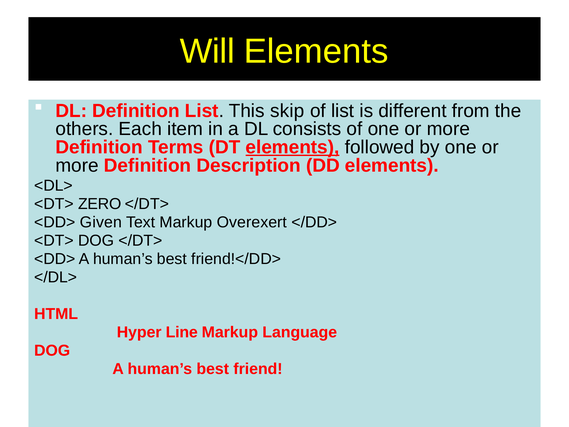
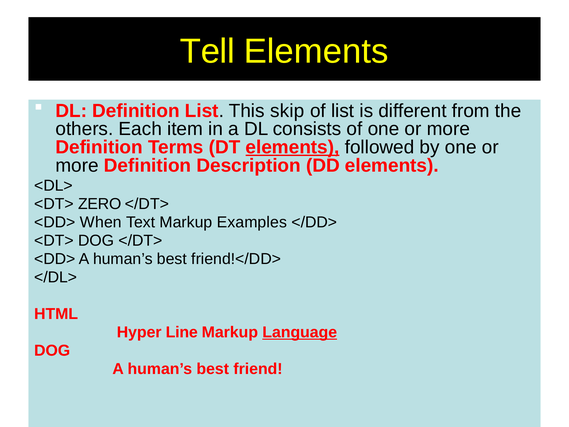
Will: Will -> Tell
Given: Given -> When
Overexert: Overexert -> Examples
Language underline: none -> present
